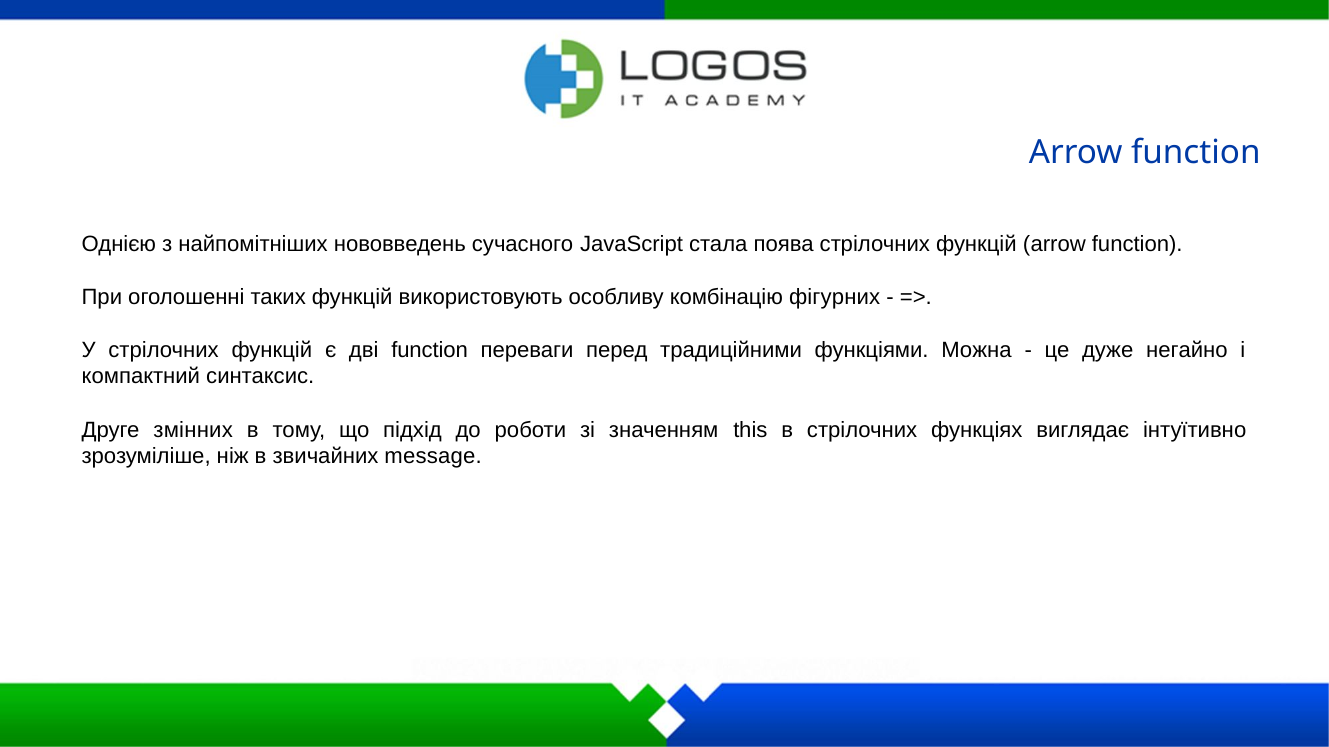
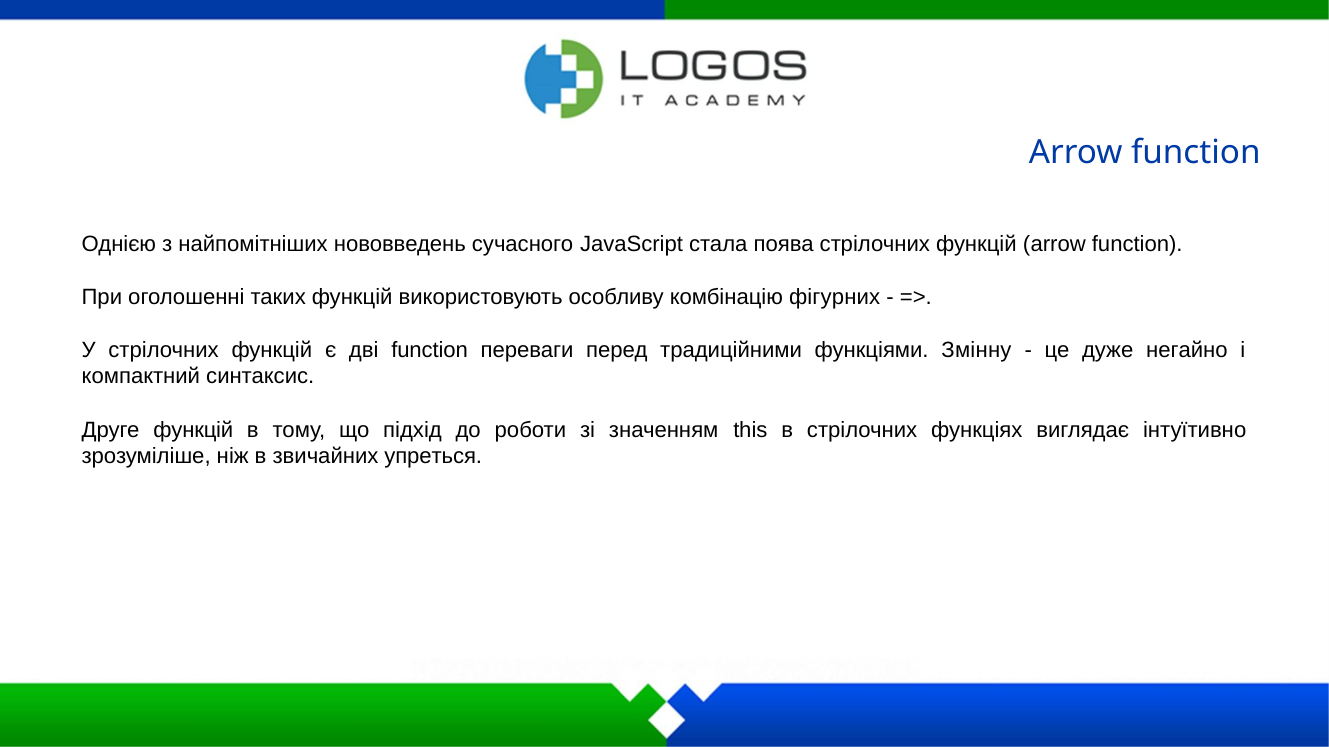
Можна: Можна -> Змінну
Друге змінних: змінних -> функцій
message: message -> упреться
